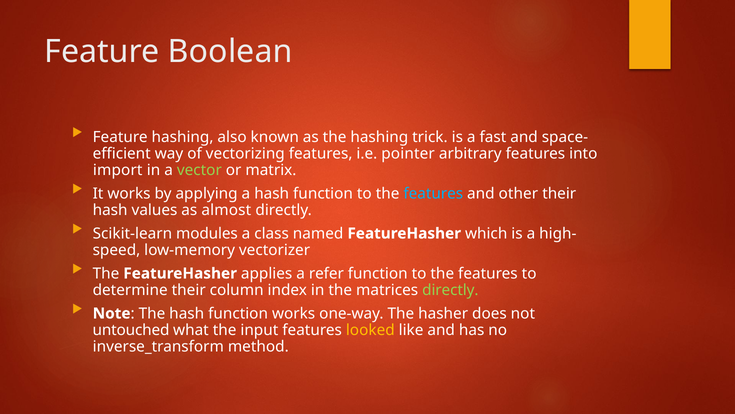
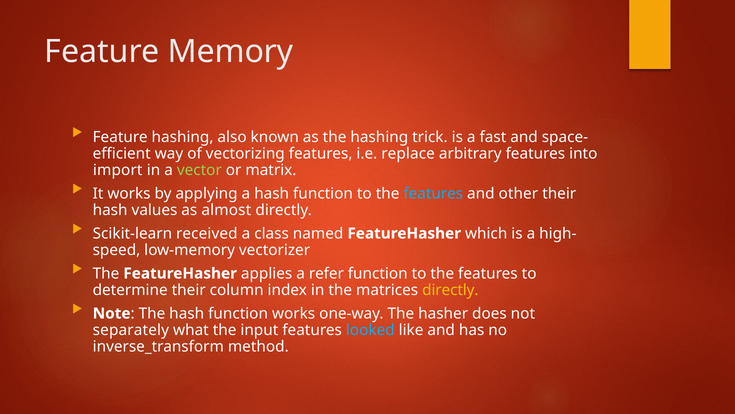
Boolean: Boolean -> Memory
pointer: pointer -> replace
modules: modules -> received
directly at (450, 290) colour: light green -> yellow
untouched: untouched -> separately
looked colour: yellow -> light blue
